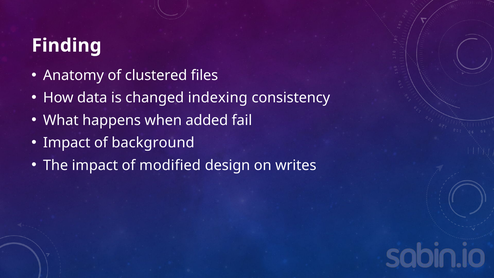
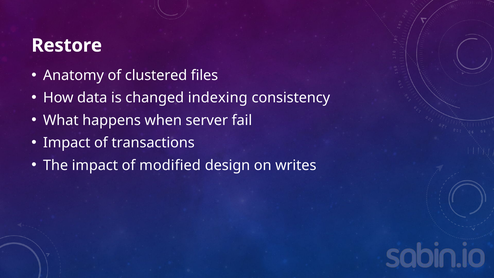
Finding: Finding -> Restore
added: added -> server
background: background -> transactions
